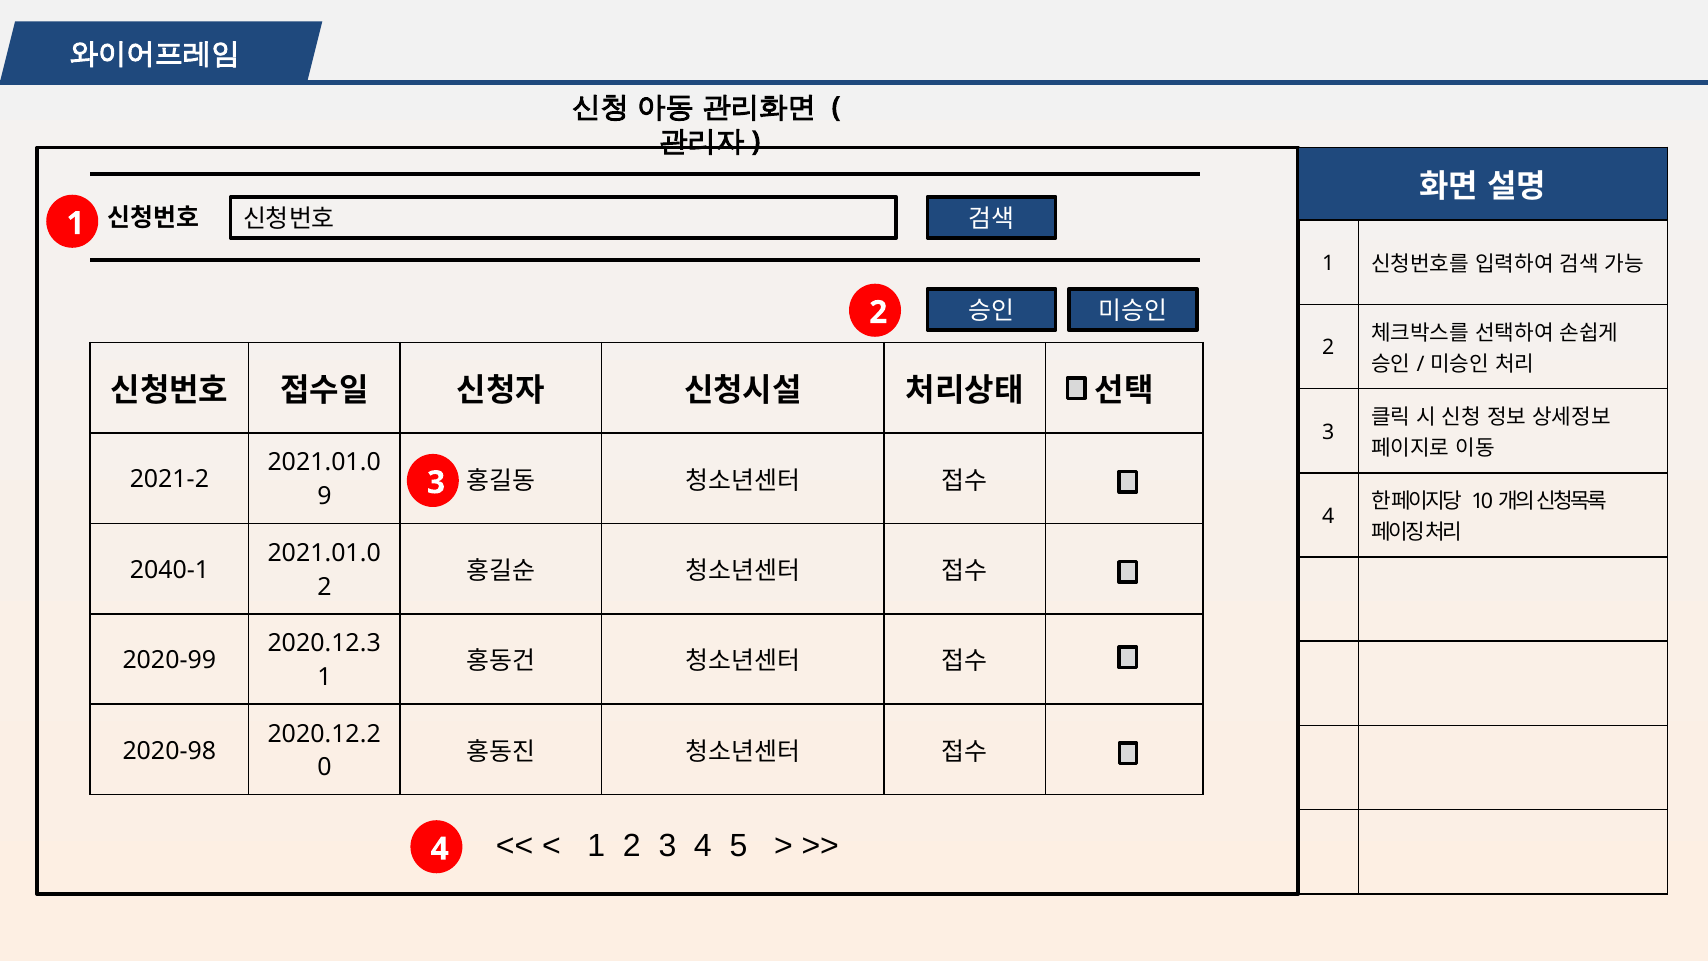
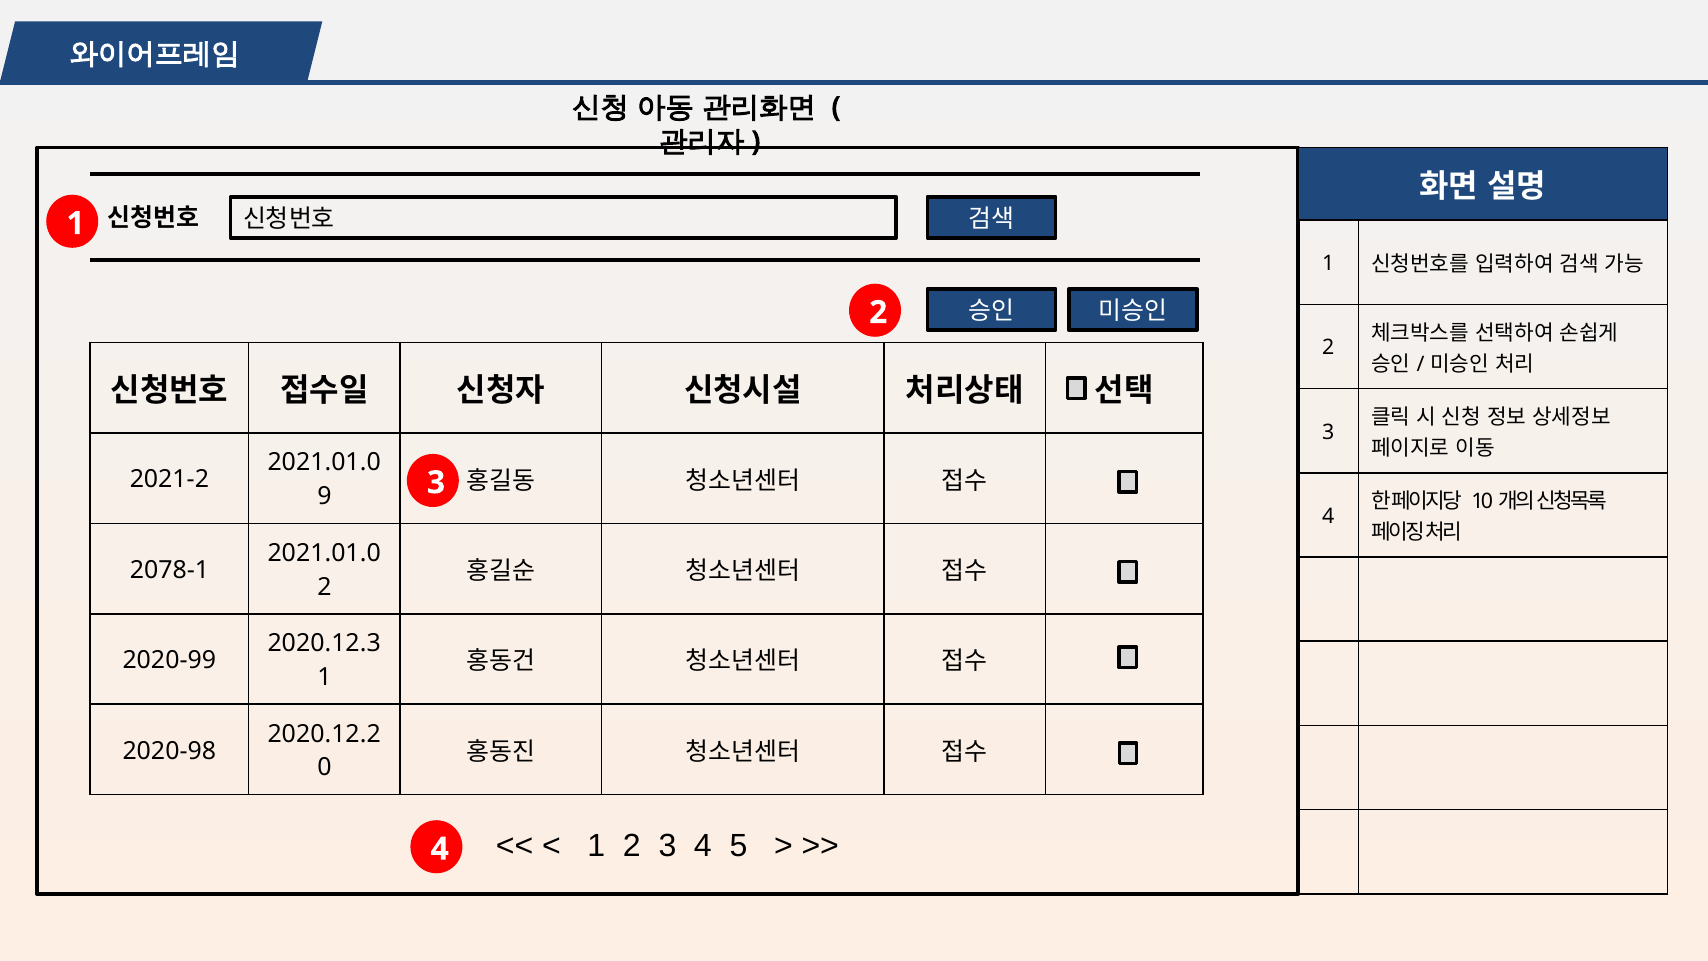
2040-1: 2040-1 -> 2078-1
